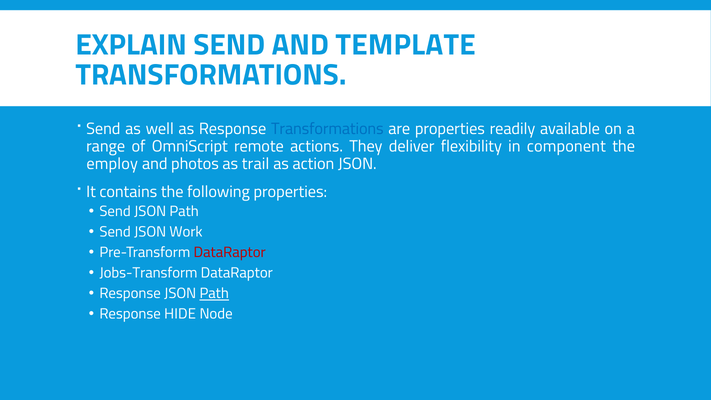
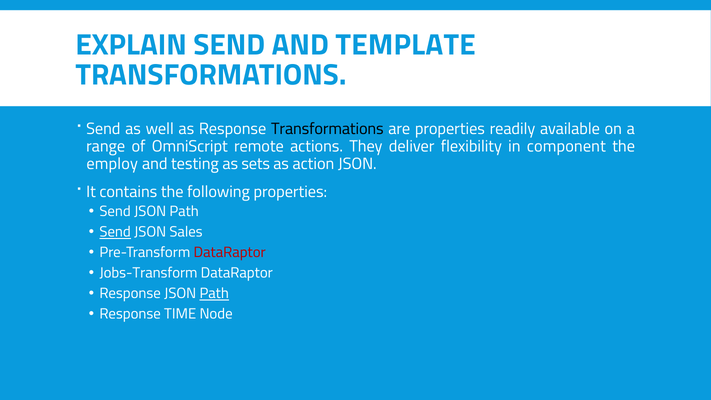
Transformations at (327, 129) colour: blue -> black
photos: photos -> testing
trail: trail -> sets
Send at (115, 232) underline: none -> present
Work: Work -> Sales
HIDE: HIDE -> TIME
